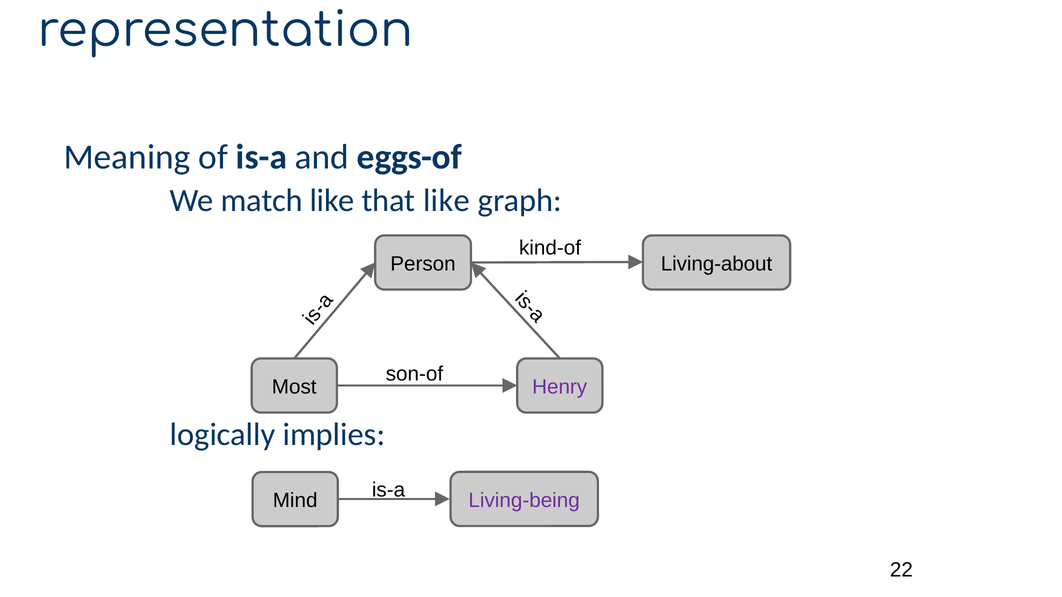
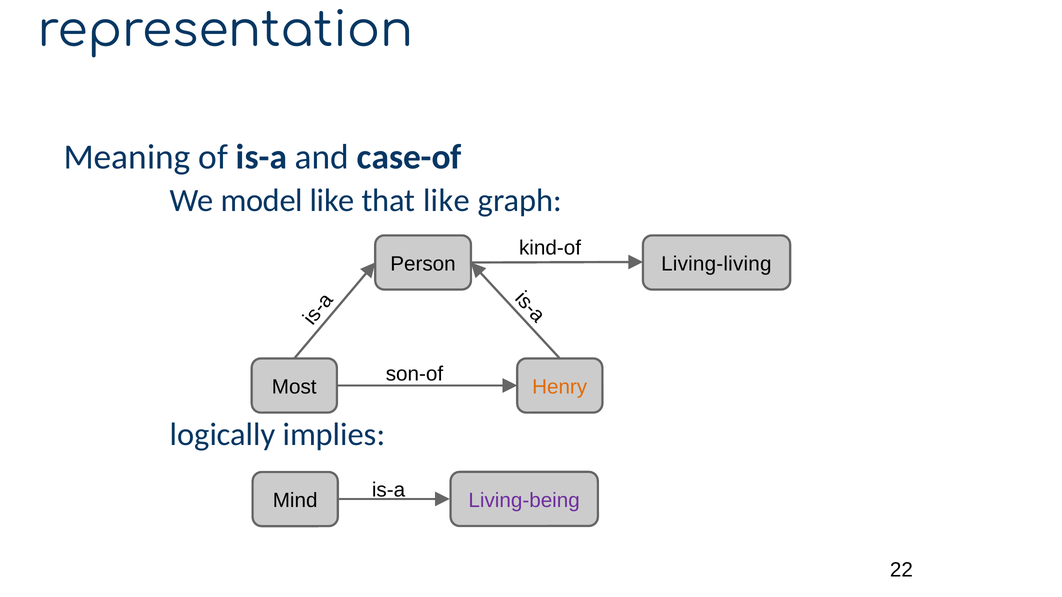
eggs-of: eggs-of -> case-of
match: match -> model
Living-about: Living-about -> Living-living
Henry colour: purple -> orange
